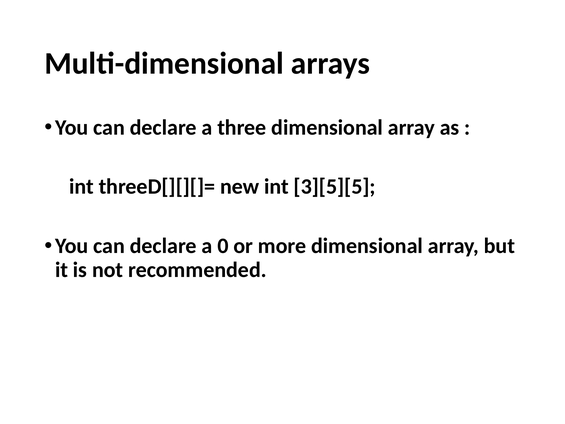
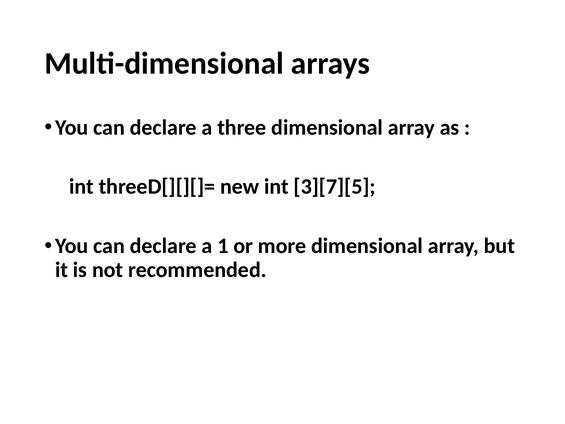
3][5][5: 3][5][5 -> 3][7][5
0: 0 -> 1
